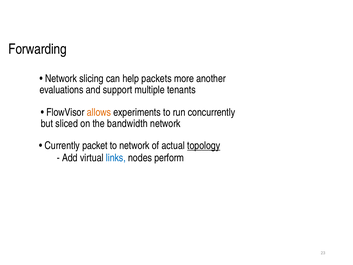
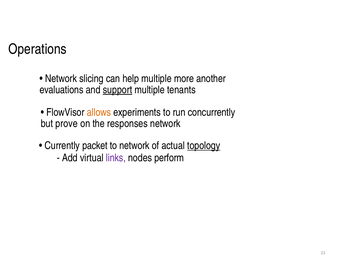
Forwarding: Forwarding -> Operations
help packets: packets -> multiple
support underline: none -> present
sliced: sliced -> prove
bandwidth: bandwidth -> responses
links colour: blue -> purple
